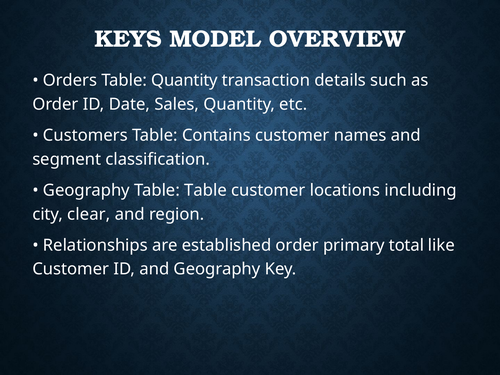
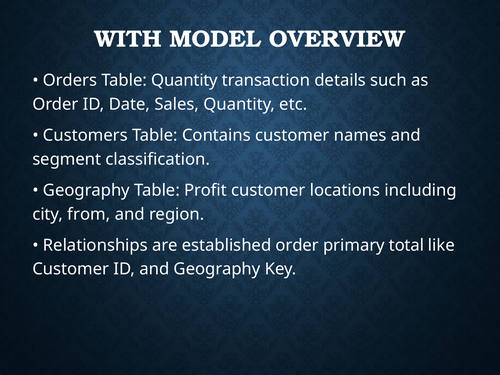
KEYS: KEYS -> WITH
Table Table: Table -> Profit
clear: clear -> from
